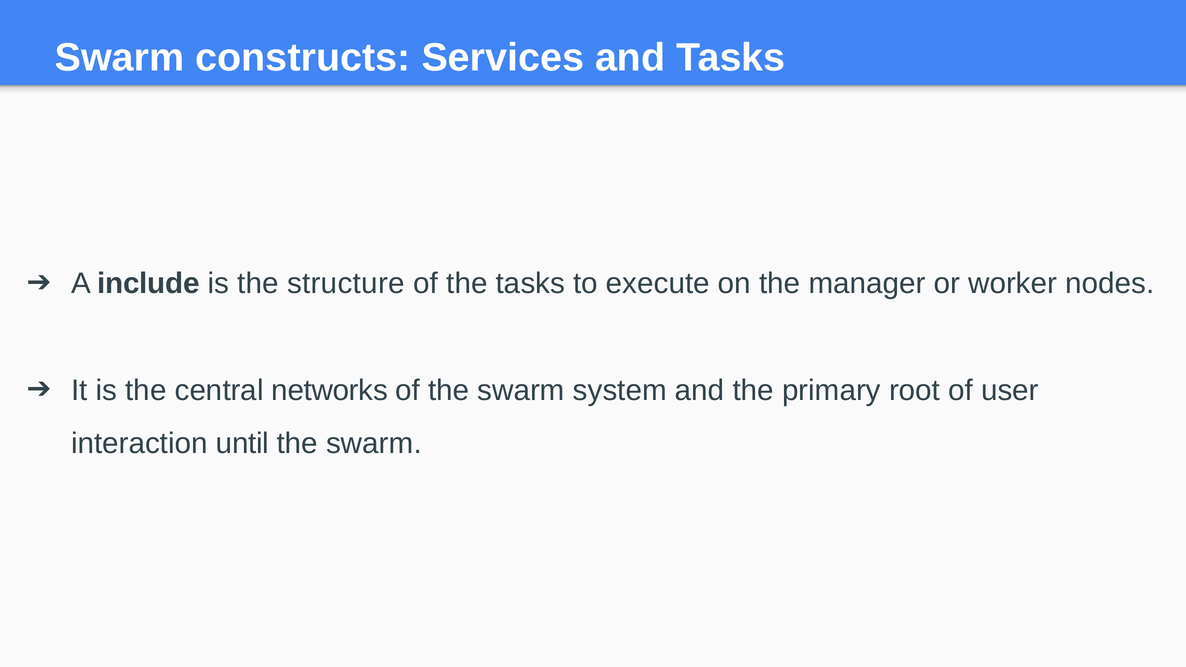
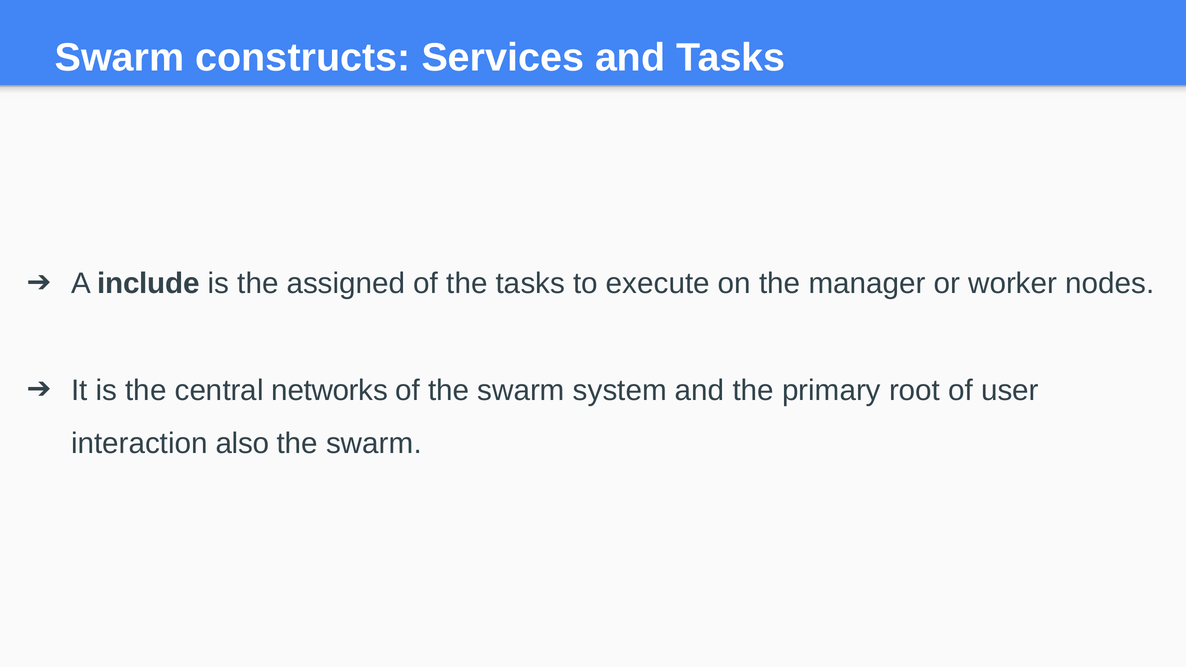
structure: structure -> assigned
until: until -> also
